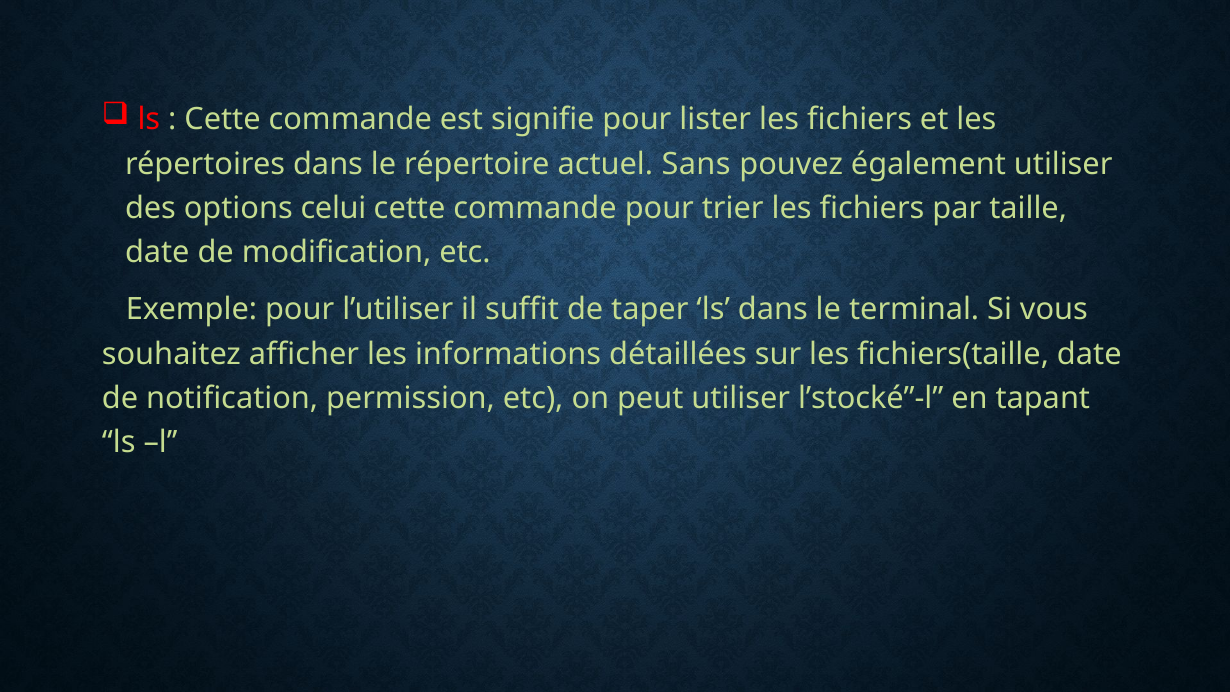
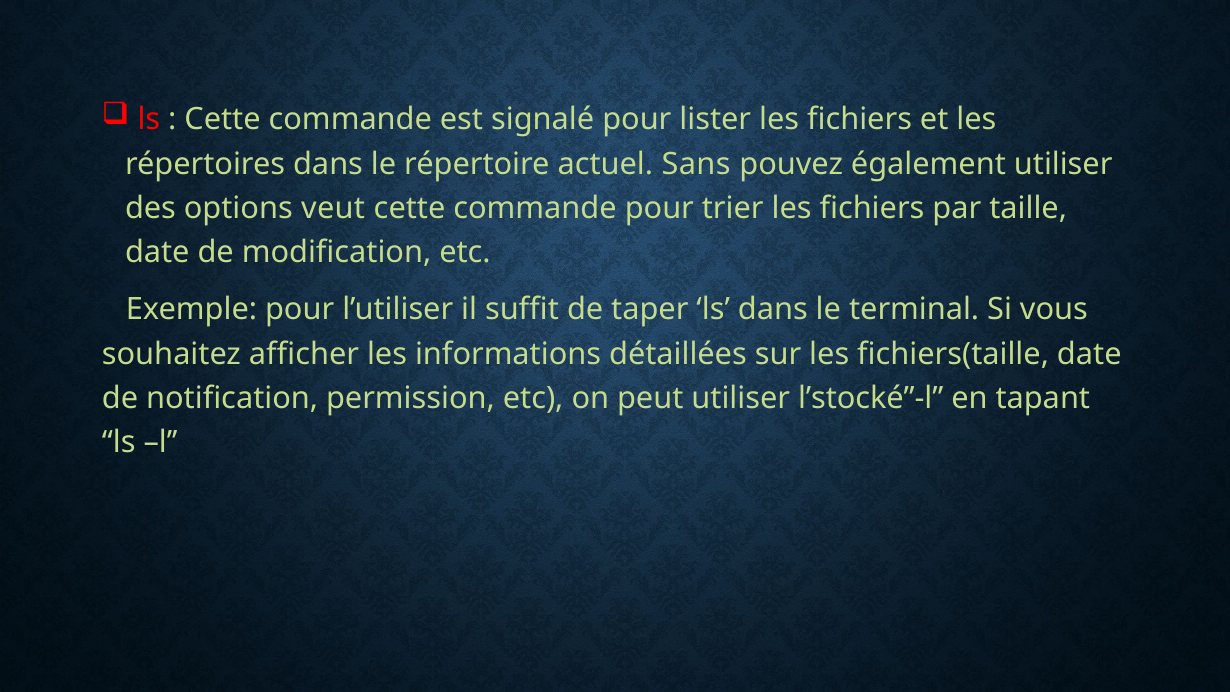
signifie: signifie -> signalé
celui: celui -> veut
